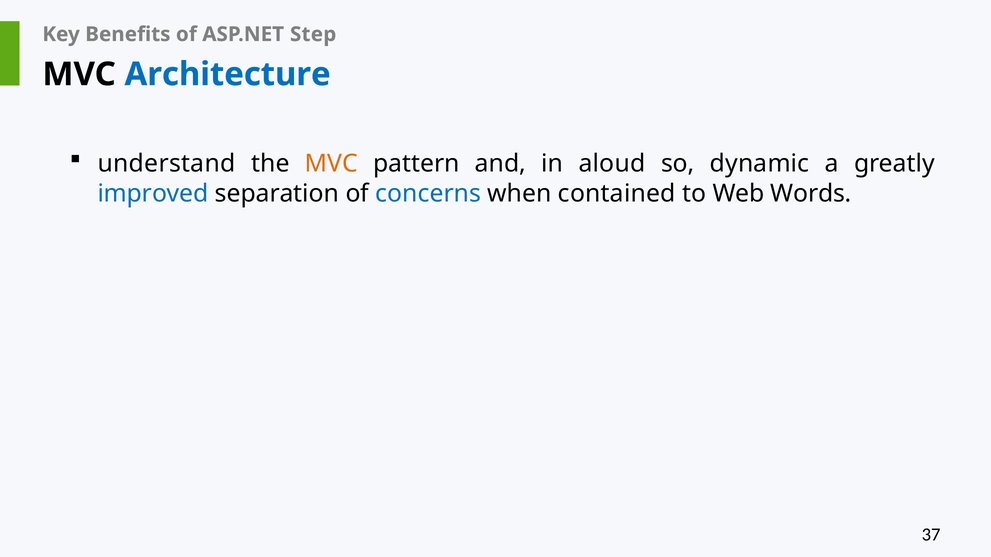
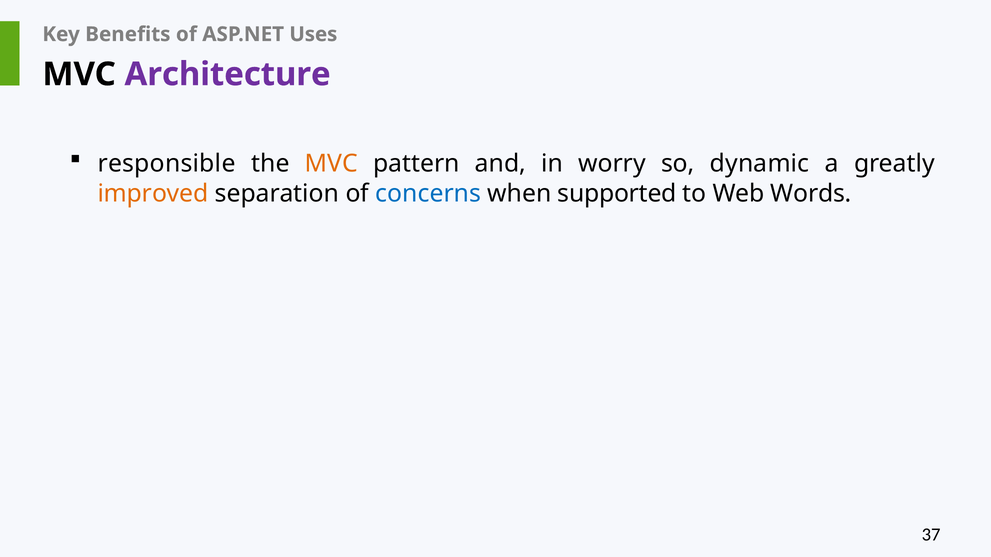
Step: Step -> Uses
Architecture colour: blue -> purple
understand: understand -> responsible
aloud: aloud -> worry
improved colour: blue -> orange
contained: contained -> supported
